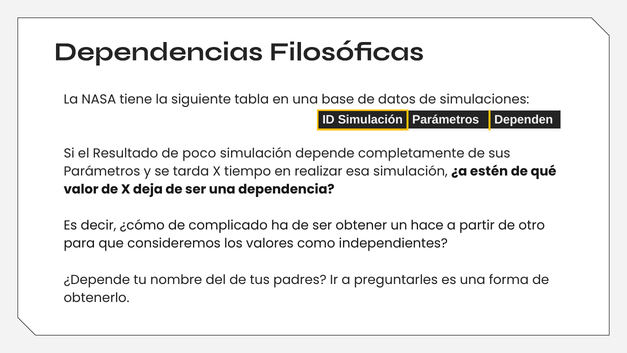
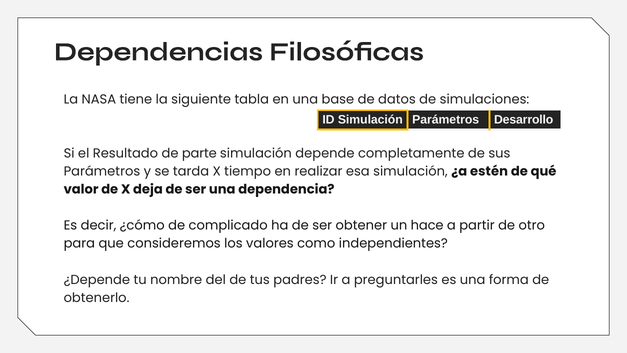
Dependen: Dependen -> Desarrollo
poco: poco -> parte
